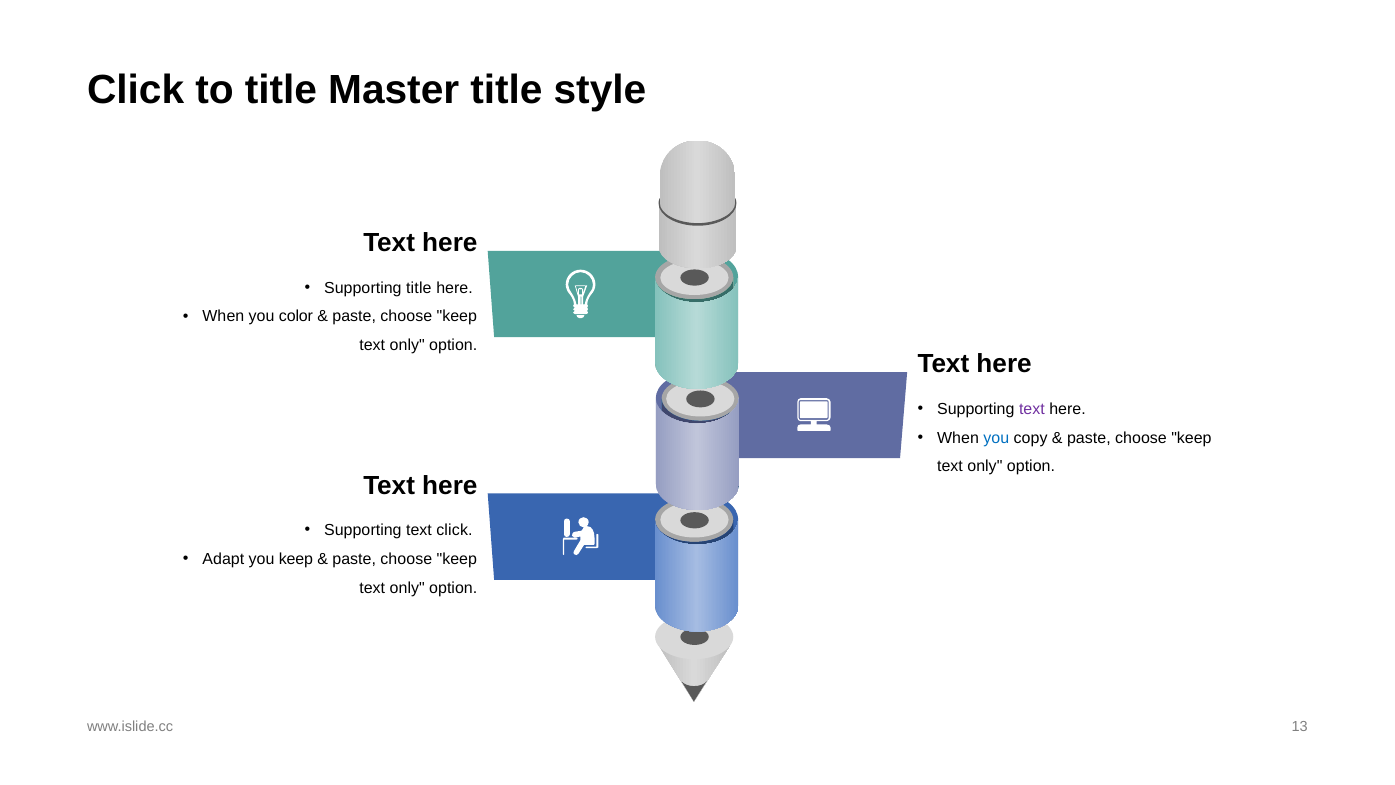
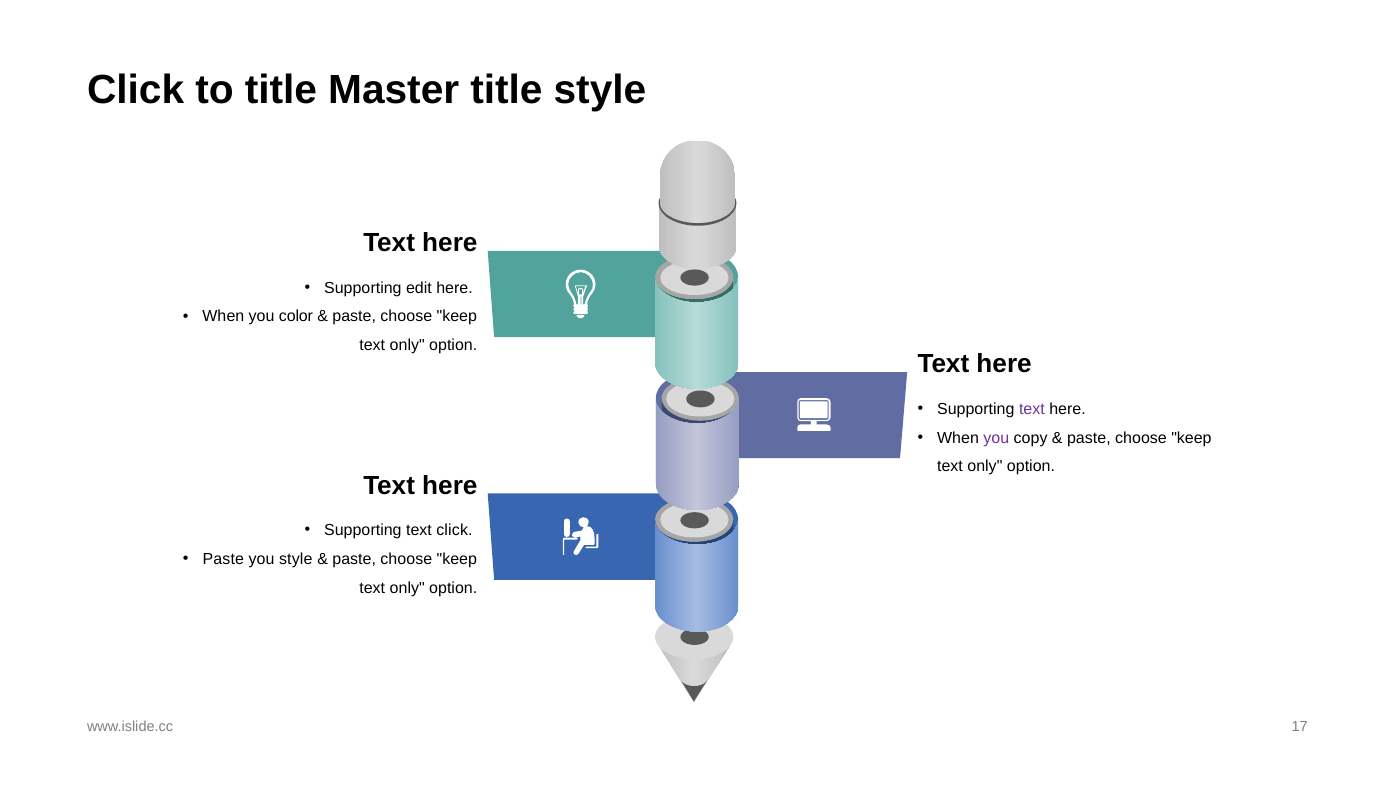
Supporting title: title -> edit
you at (996, 438) colour: blue -> purple
Adapt at (223, 559): Adapt -> Paste
you keep: keep -> style
13: 13 -> 17
